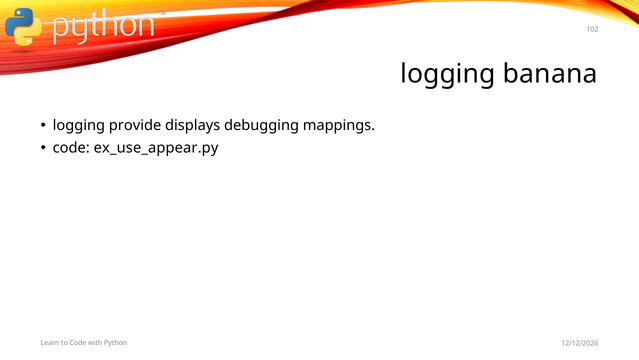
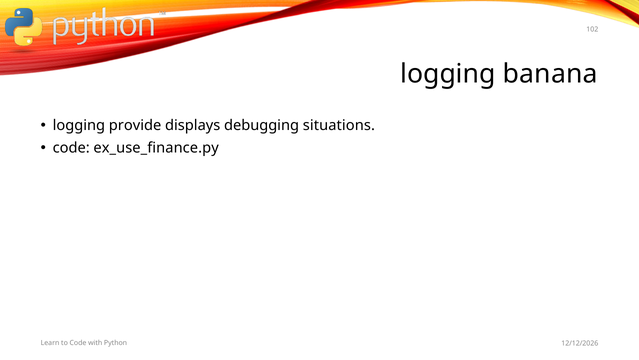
mappings: mappings -> situations
ex_use_appear.py: ex_use_appear.py -> ex_use_finance.py
